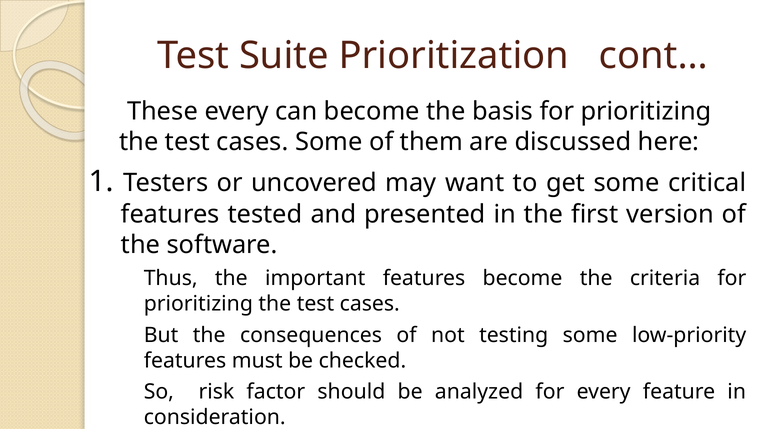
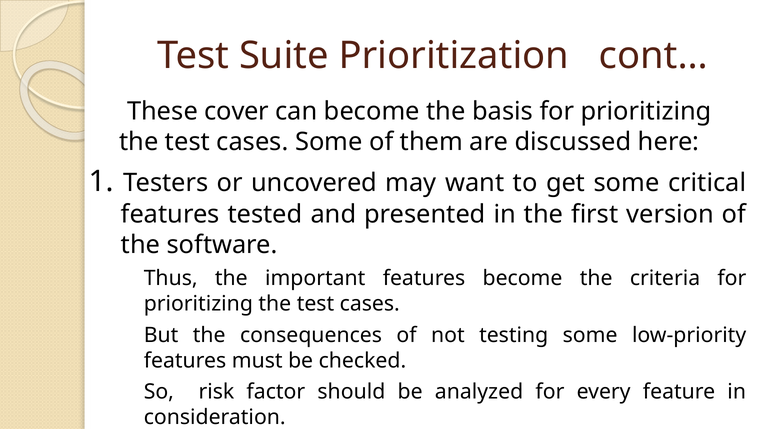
These every: every -> cover
